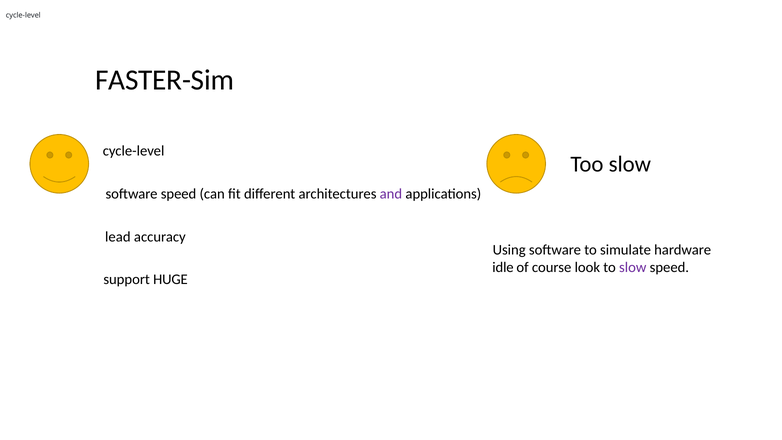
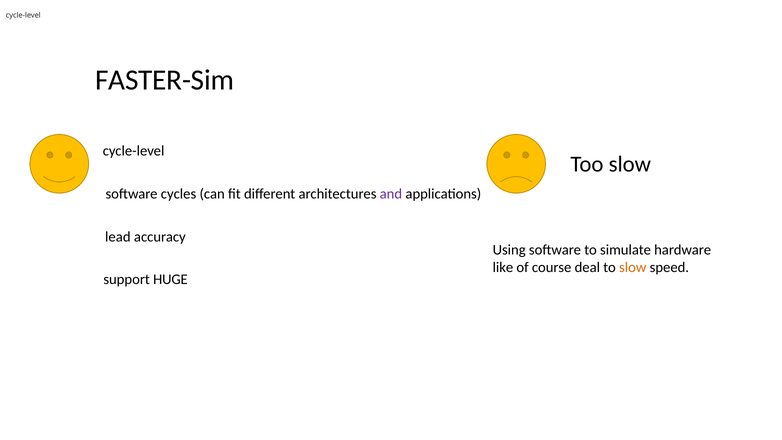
software speed: speed -> cycles
idle: idle -> like
look: look -> deal
slow at (633, 267) colour: purple -> orange
